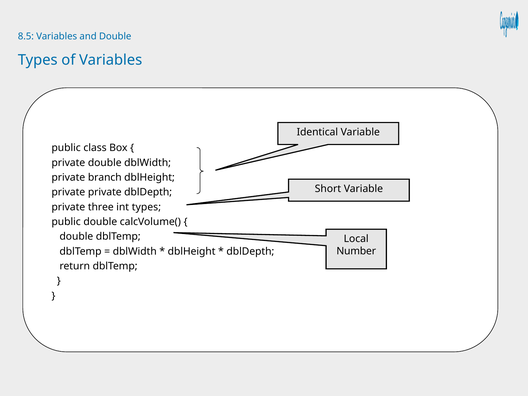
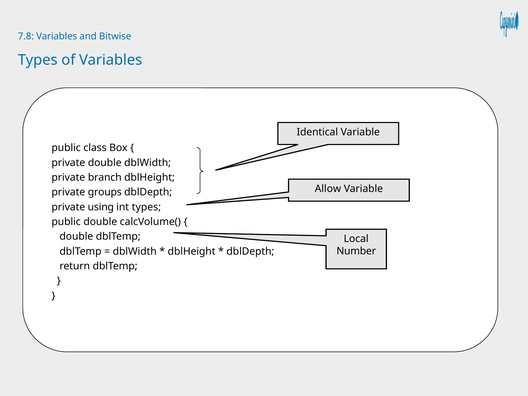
8.5: 8.5 -> 7.8
and Double: Double -> Bitwise
Short: Short -> Allow
private private: private -> groups
three: three -> using
